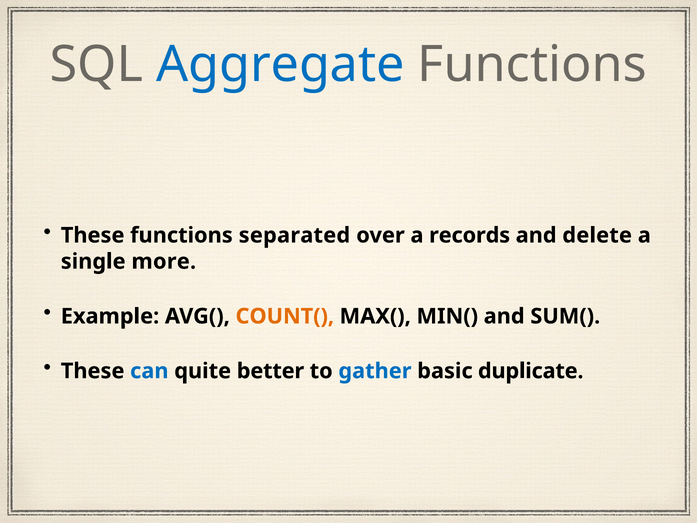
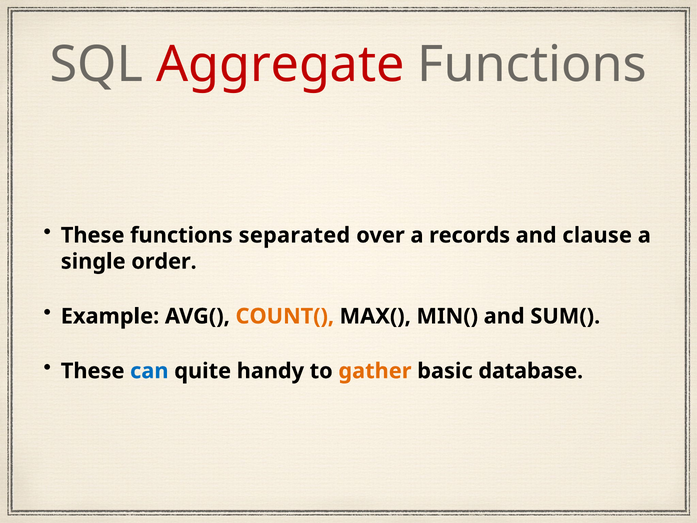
Aggregate colour: blue -> red
delete: delete -> clause
more: more -> order
better: better -> handy
gather colour: blue -> orange
duplicate: duplicate -> database
